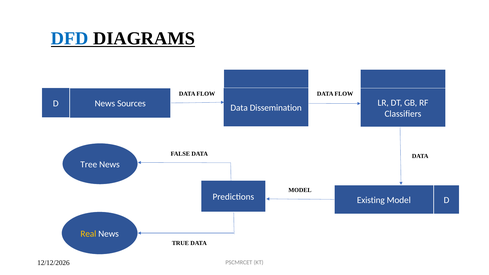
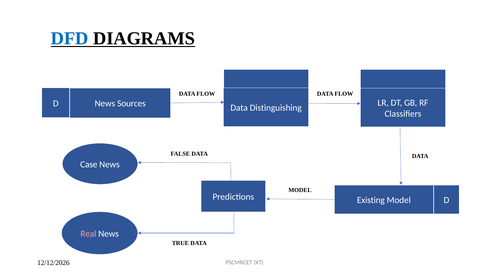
Dissemination: Dissemination -> Distinguishing
Tree: Tree -> Case
Real colour: yellow -> pink
